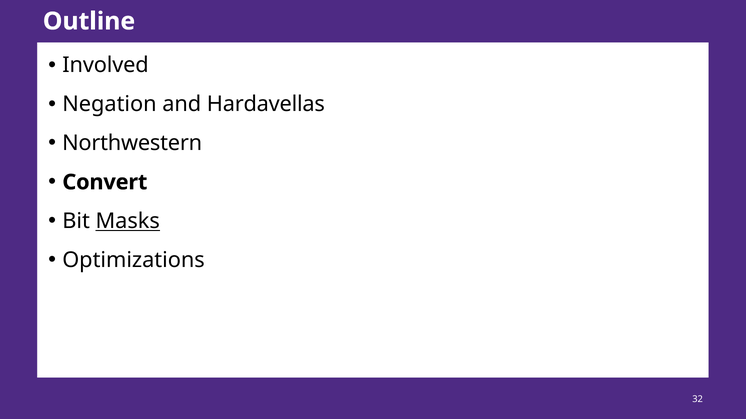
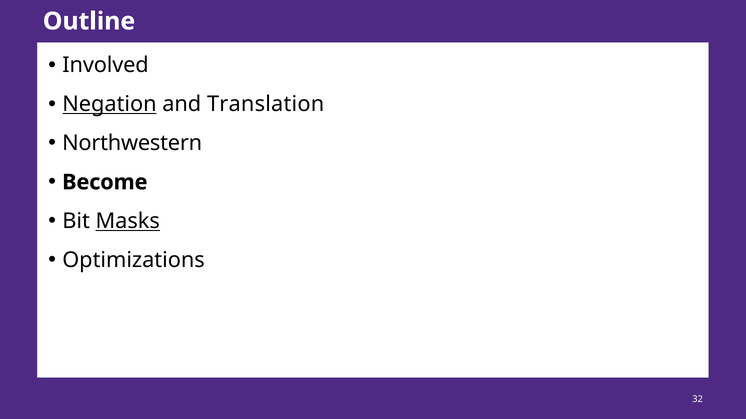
Negation underline: none -> present
Hardavellas: Hardavellas -> Translation
Convert: Convert -> Become
